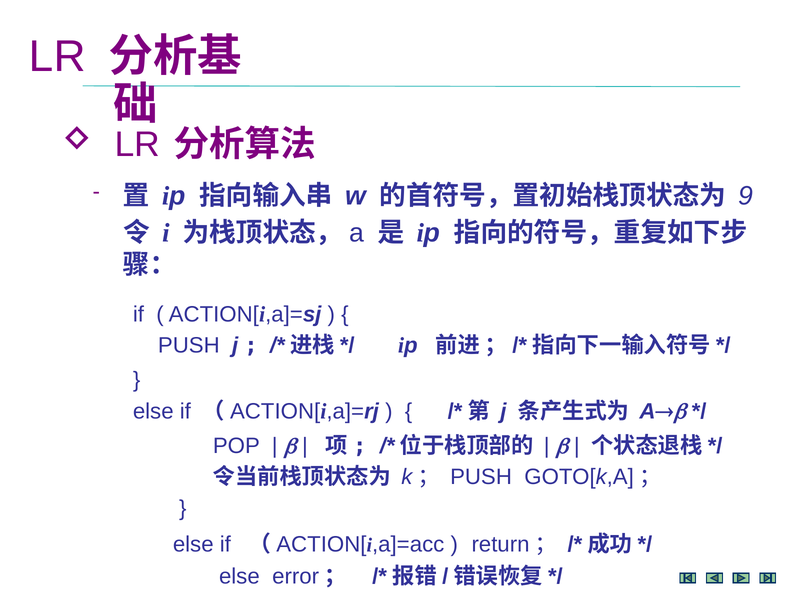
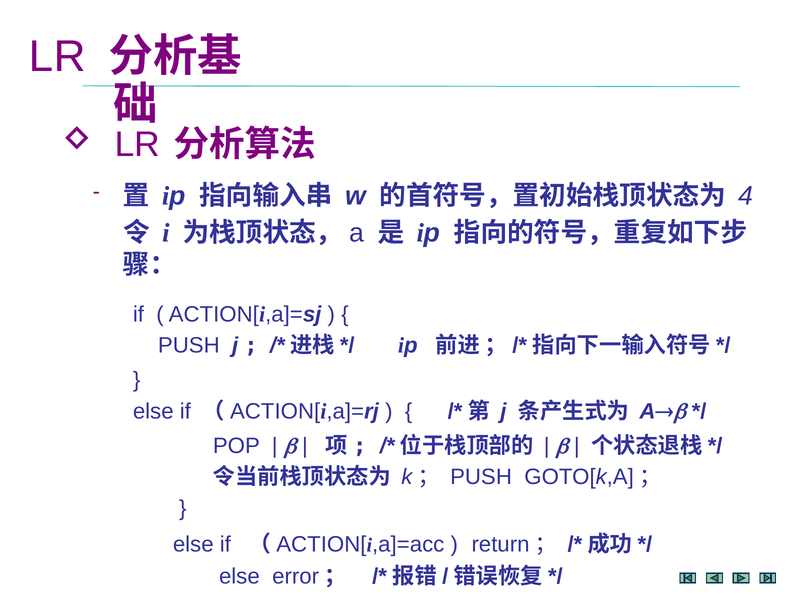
9: 9 -> 4
